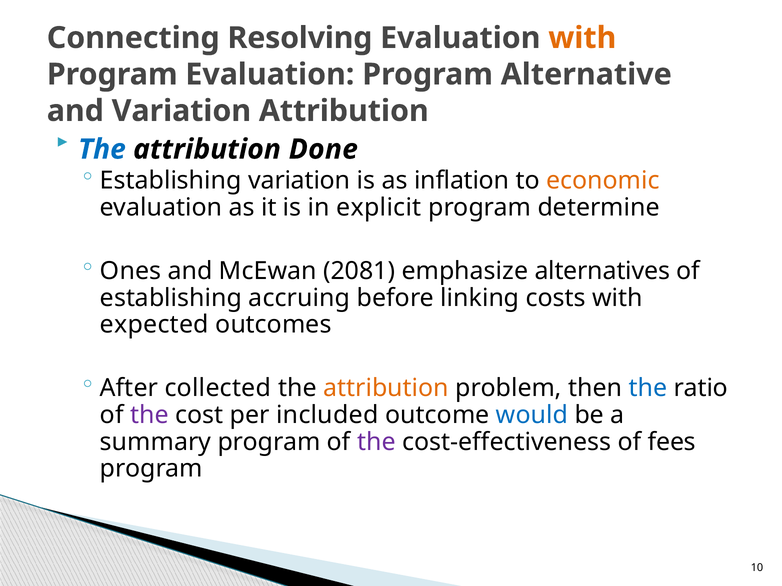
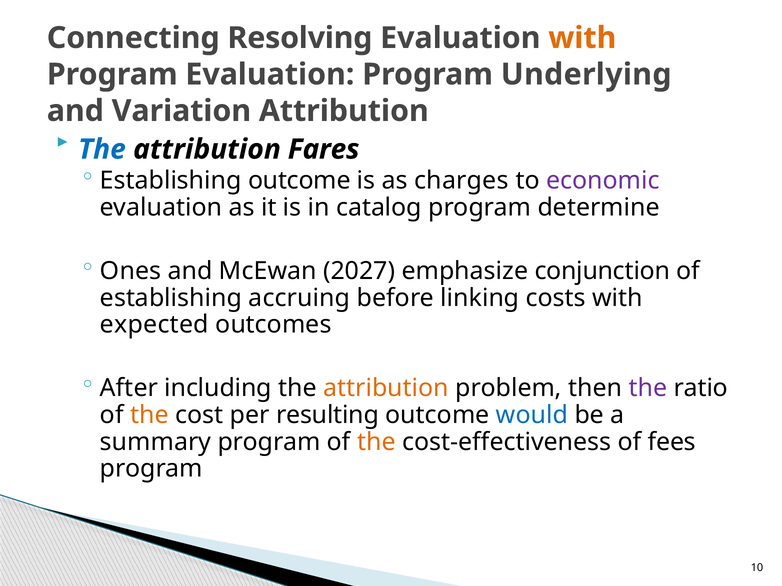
Alternative: Alternative -> Underlying
Done: Done -> Fares
Establishing variation: variation -> outcome
inflation: inflation -> charges
economic colour: orange -> purple
explicit: explicit -> catalog
2081: 2081 -> 2027
alternatives: alternatives -> conjunction
collected: collected -> including
the at (648, 388) colour: blue -> purple
the at (149, 415) colour: purple -> orange
included: included -> resulting
the at (376, 442) colour: purple -> orange
